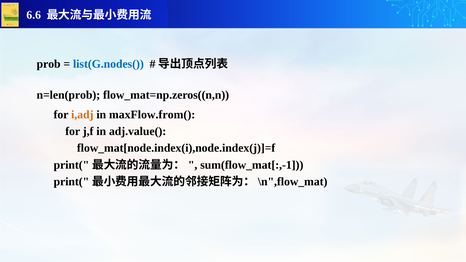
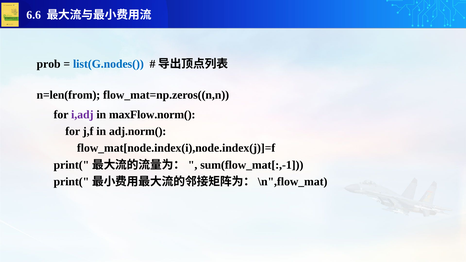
n=len(prob: n=len(prob -> n=len(from
i,adj colour: orange -> purple
maxFlow.from(: maxFlow.from( -> maxFlow.norm(
adj.value(: adj.value( -> adj.norm(
